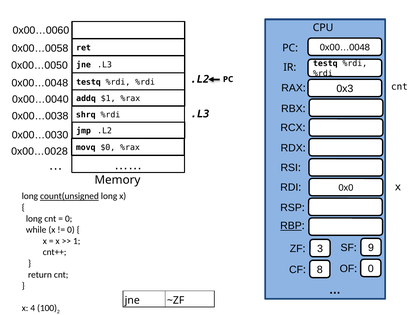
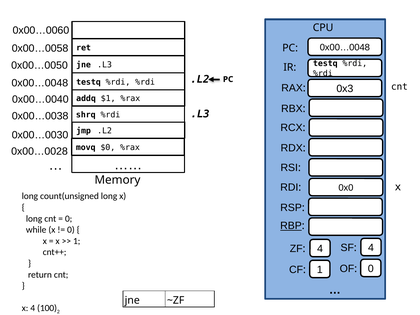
count(unsigned underline: present -> none
3 at (320, 249): 3 -> 4
9 at (371, 248): 9 -> 4
8 at (320, 270): 8 -> 1
